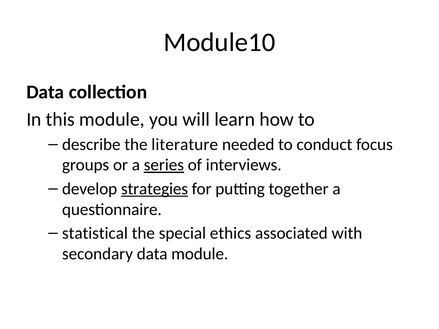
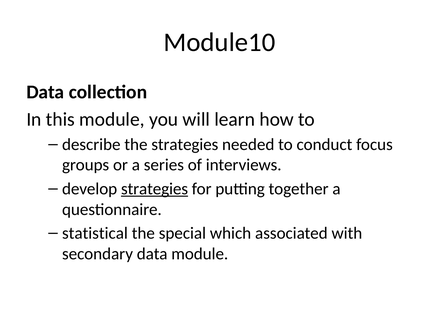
the literature: literature -> strategies
series underline: present -> none
ethics: ethics -> which
